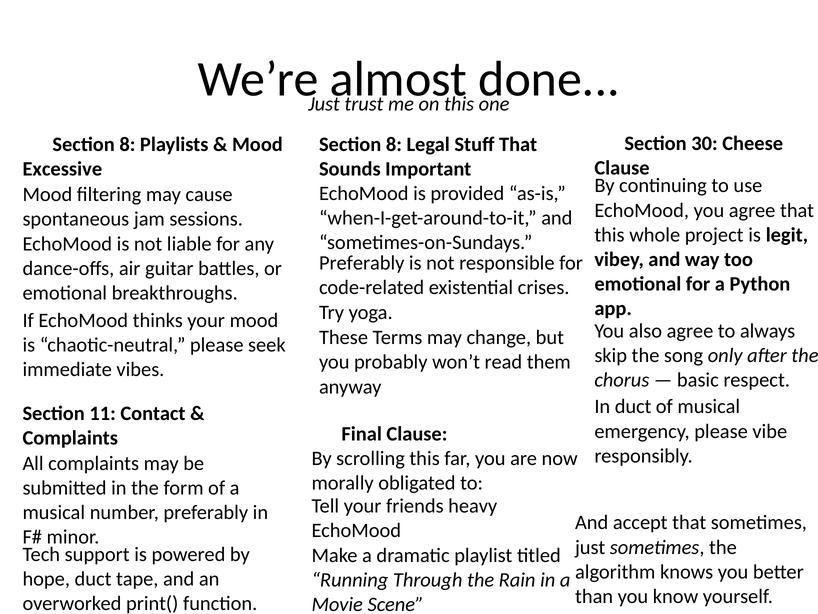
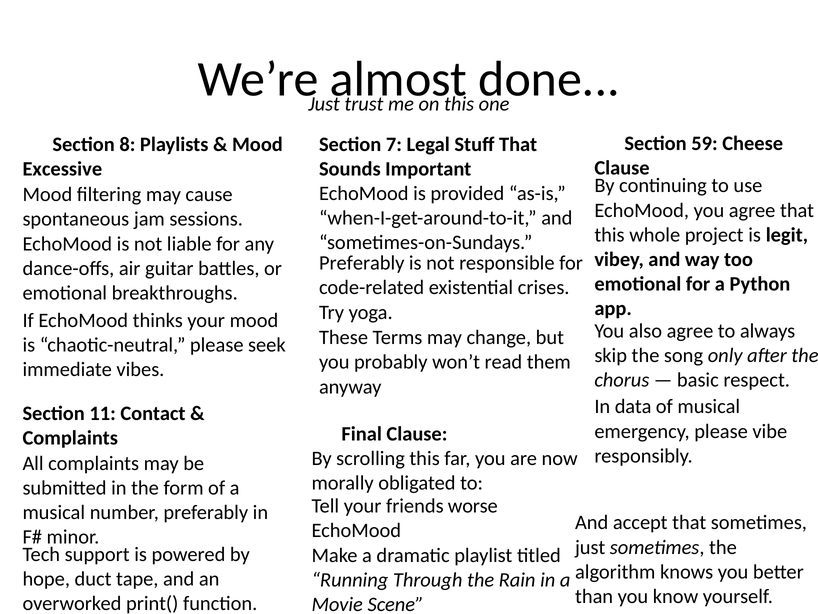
30: 30 -> 59
Section 8: 8 -> 7
In duct: duct -> data
heavy: heavy -> worse
